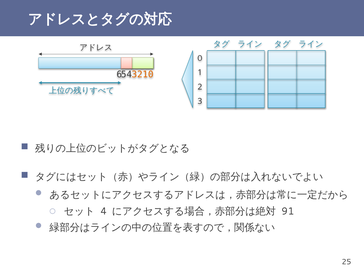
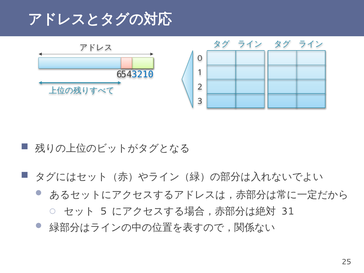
3210 colour: orange -> blue
4: 4 -> 5
91: 91 -> 31
